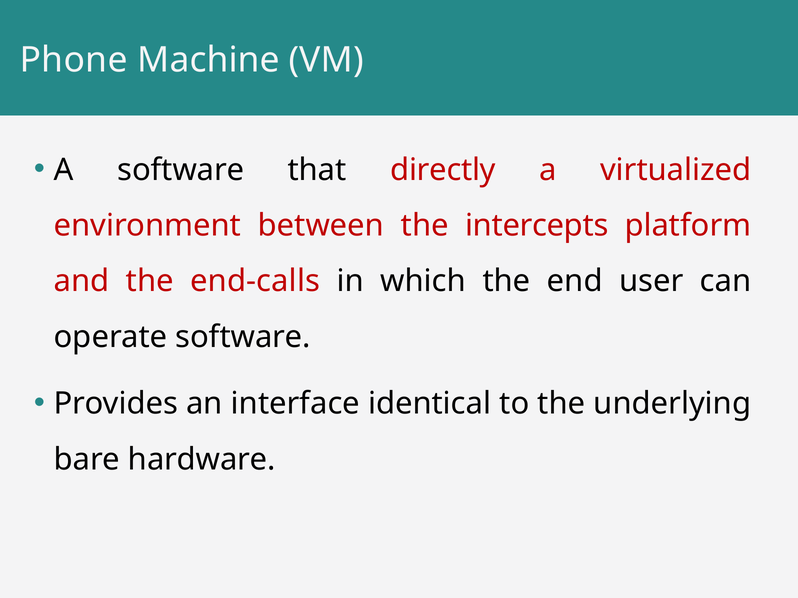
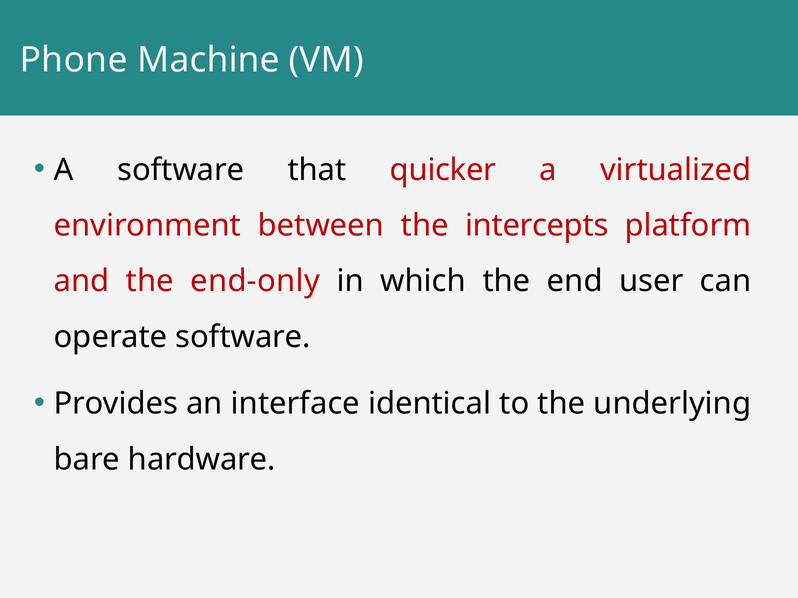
directly: directly -> quicker
end-calls: end-calls -> end-only
